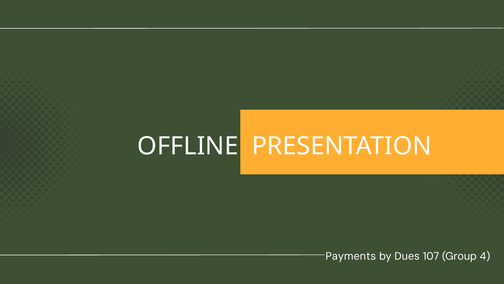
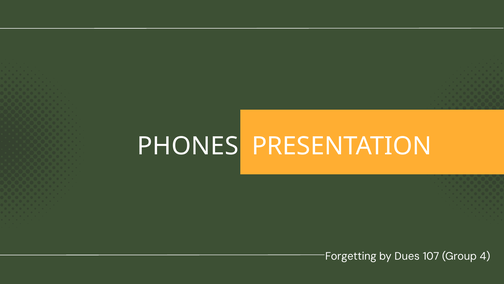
OFFLINE: OFFLINE -> PHONES
Payments: Payments -> Forgetting
